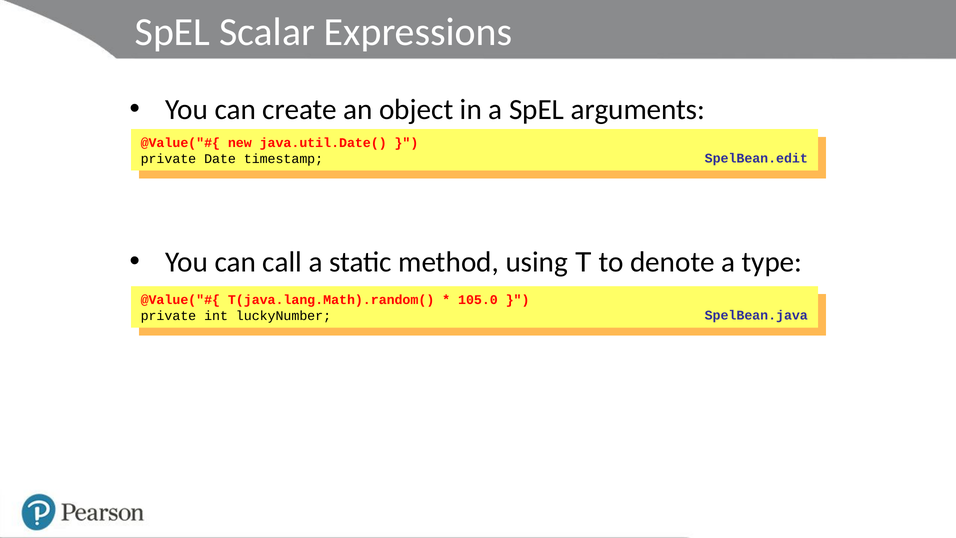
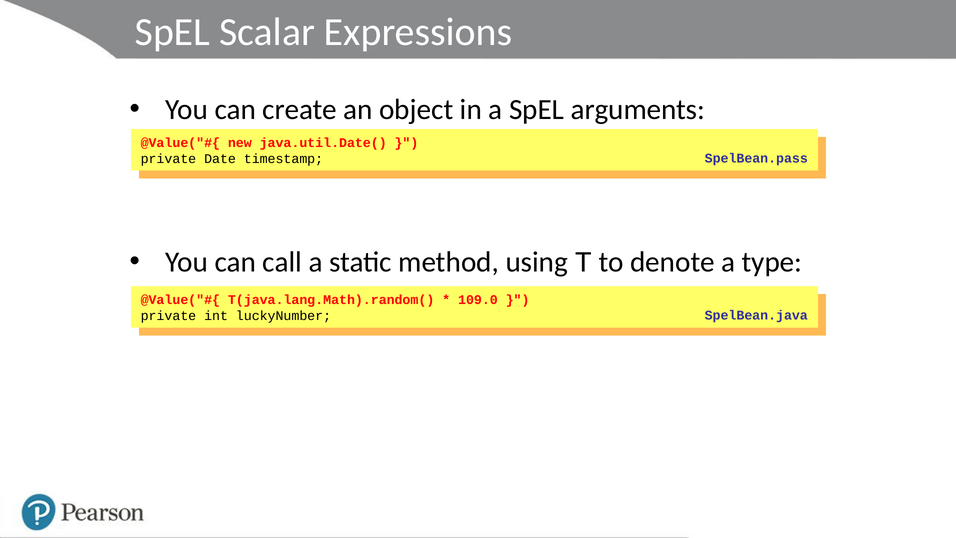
SpelBean.edit: SpelBean.edit -> SpelBean.pass
105.0: 105.0 -> 109.0
